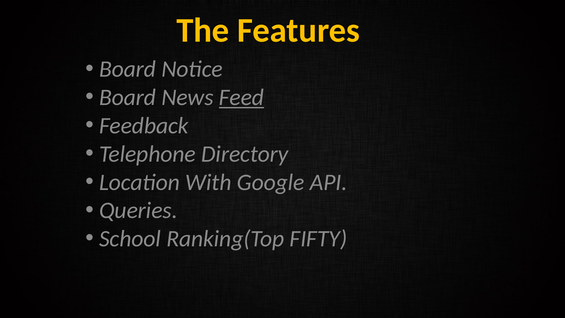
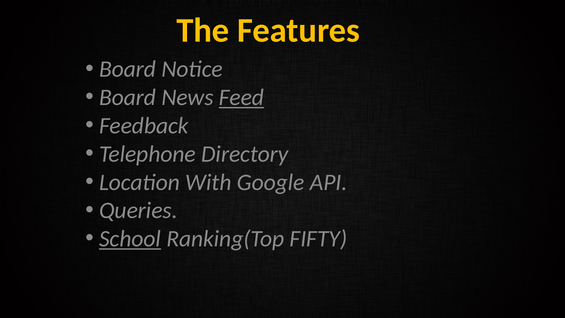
School underline: none -> present
